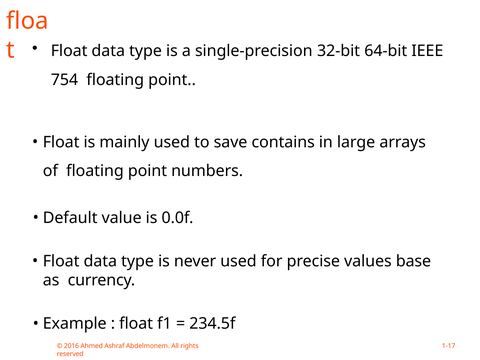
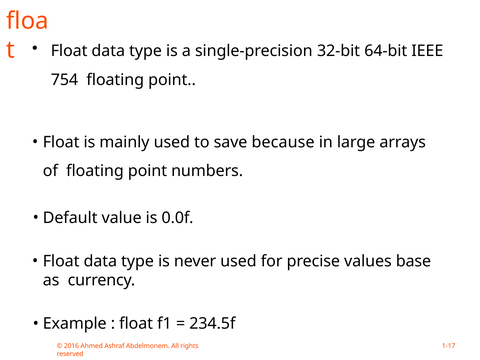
contains: contains -> because
